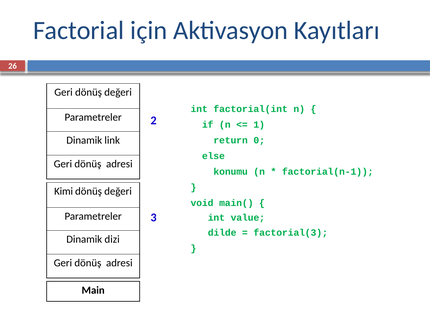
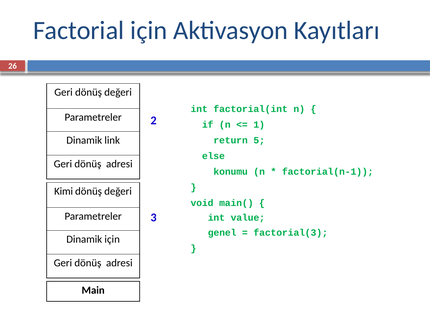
0: 0 -> 5
dilde: dilde -> genel
Dinamik dizi: dizi -> için
